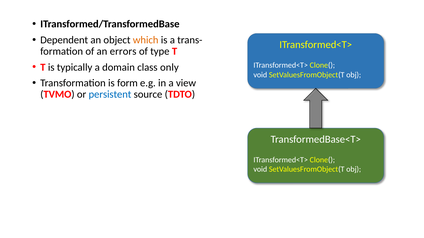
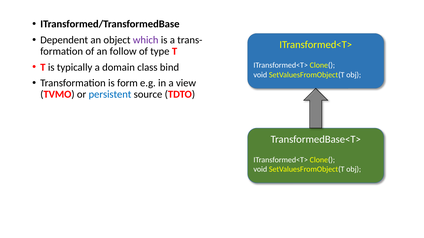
which colour: orange -> purple
errors: errors -> follow
only: only -> bind
